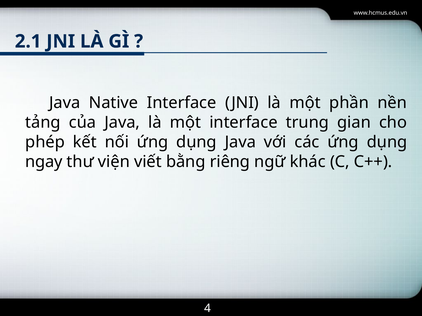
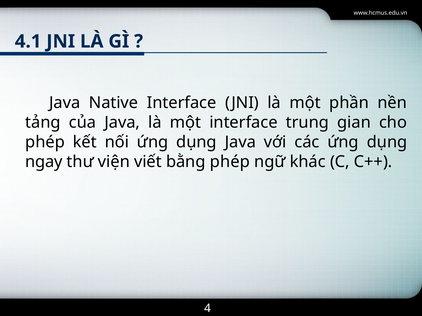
2.1: 2.1 -> 4.1
bằng riêng: riêng -> phép
